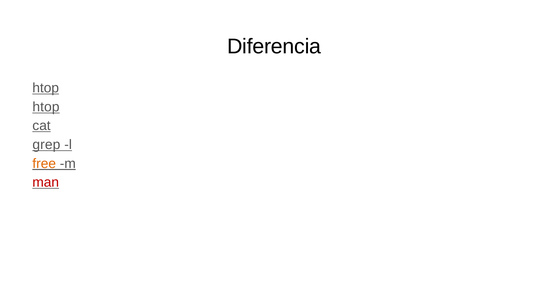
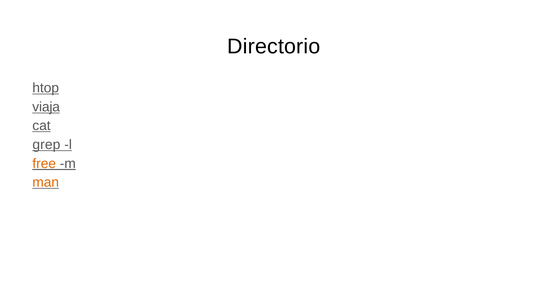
Diferencia: Diferencia -> Directorio
htop at (46, 107): htop -> viaja
man colour: red -> orange
